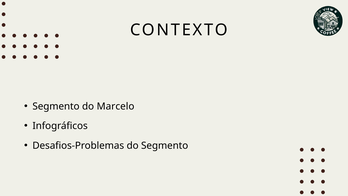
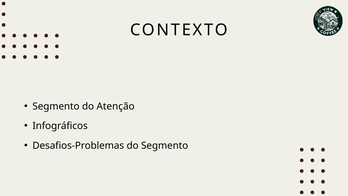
Marcelo: Marcelo -> Atenção
